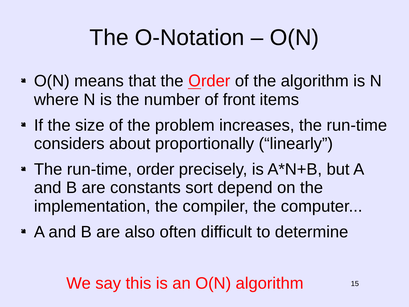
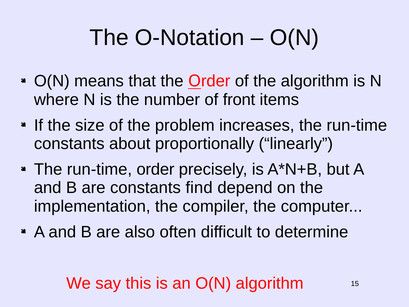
considers at (69, 144): considers -> constants
sort: sort -> find
